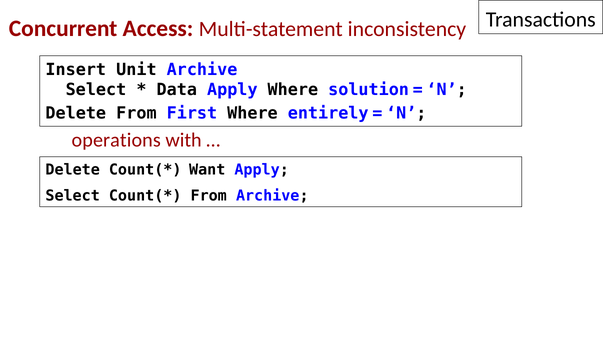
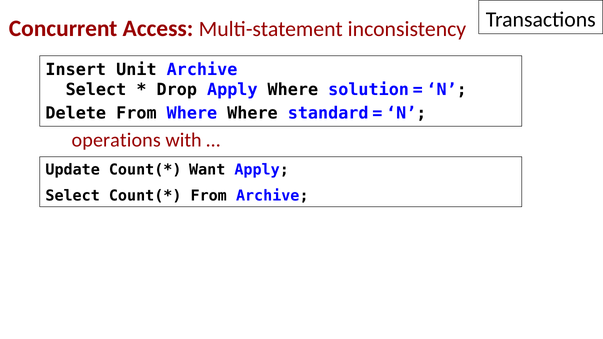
Data: Data -> Drop
From First: First -> Where
entirely: entirely -> standard
Delete at (73, 170): Delete -> Update
